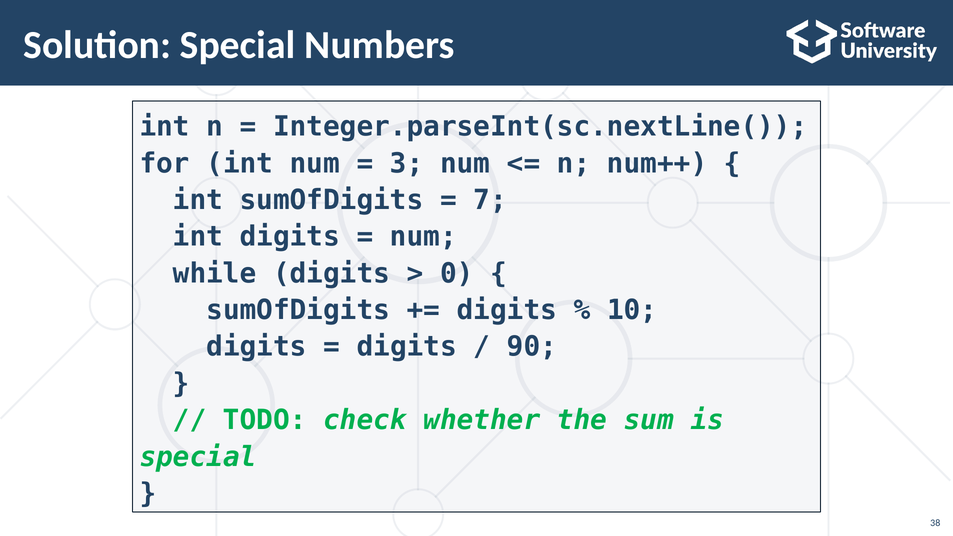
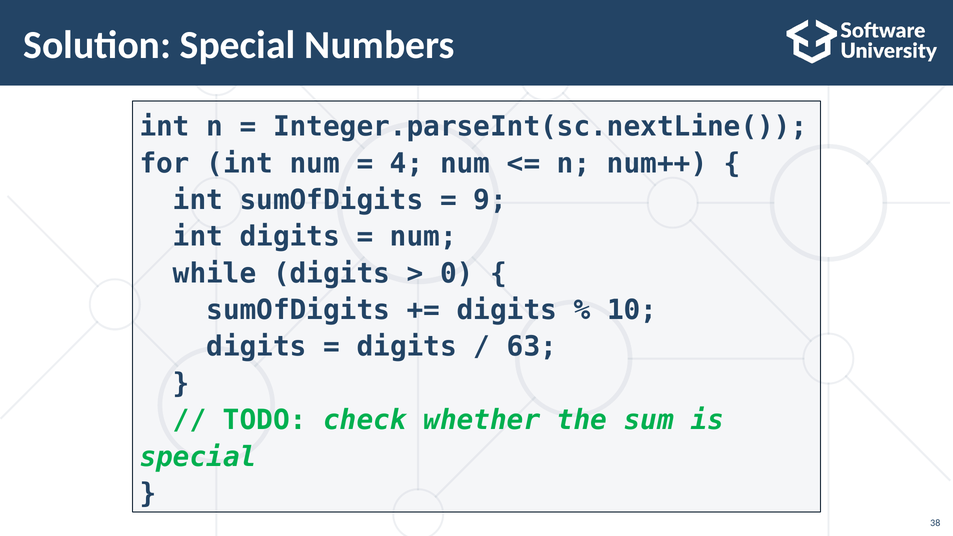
3: 3 -> 4
7: 7 -> 9
90: 90 -> 63
